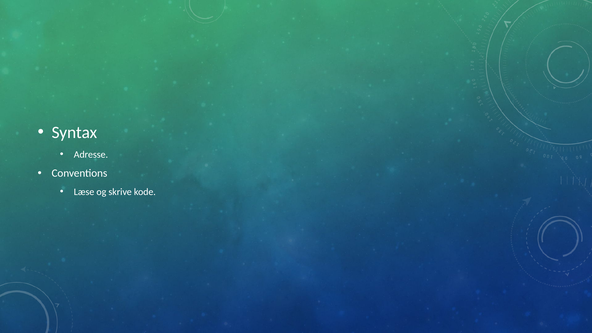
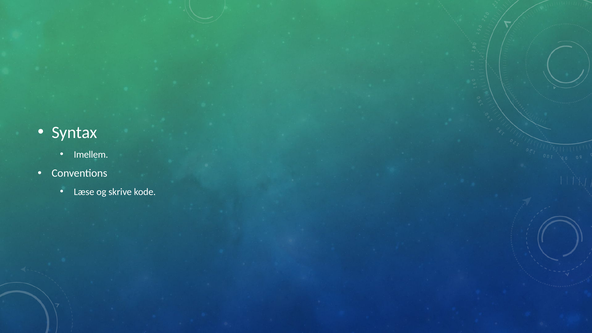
Adresse: Adresse -> Imellem
